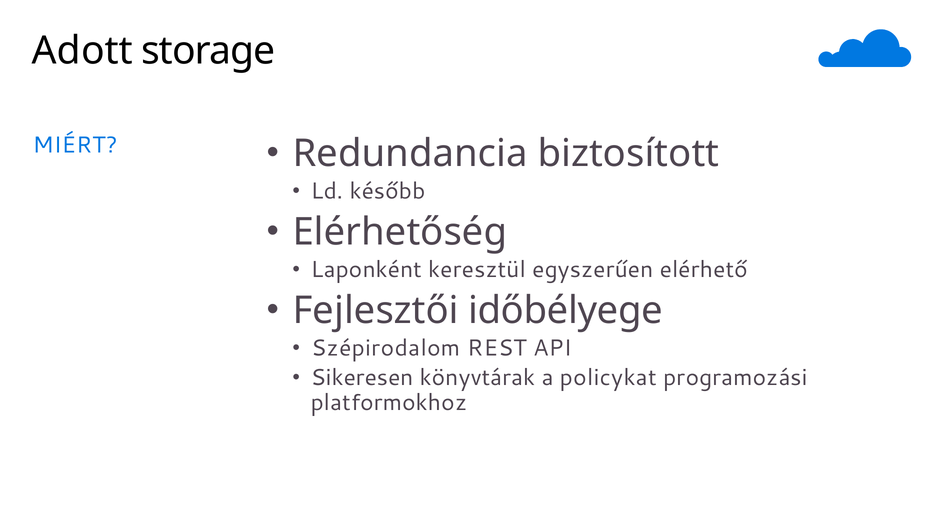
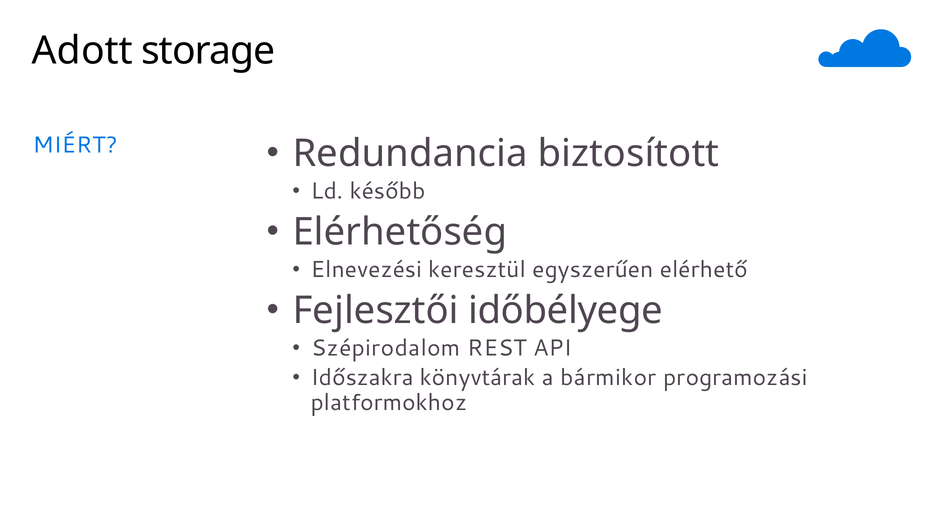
Laponként: Laponként -> Elnevezési
Sikeresen: Sikeresen -> Időszakra
policykat: policykat -> bármikor
